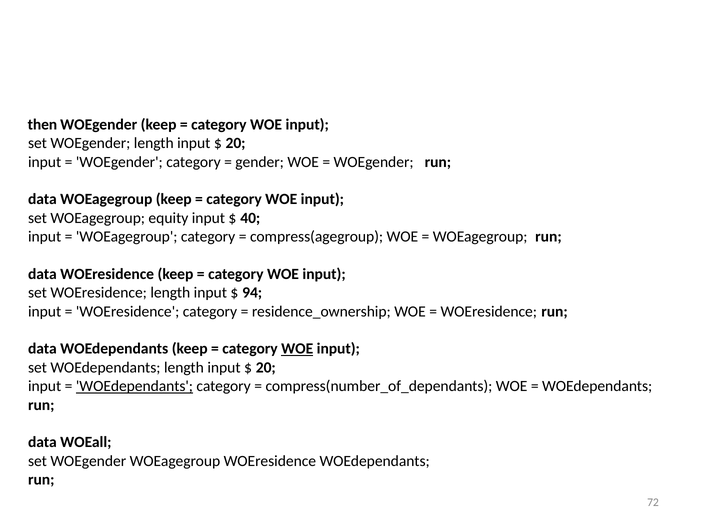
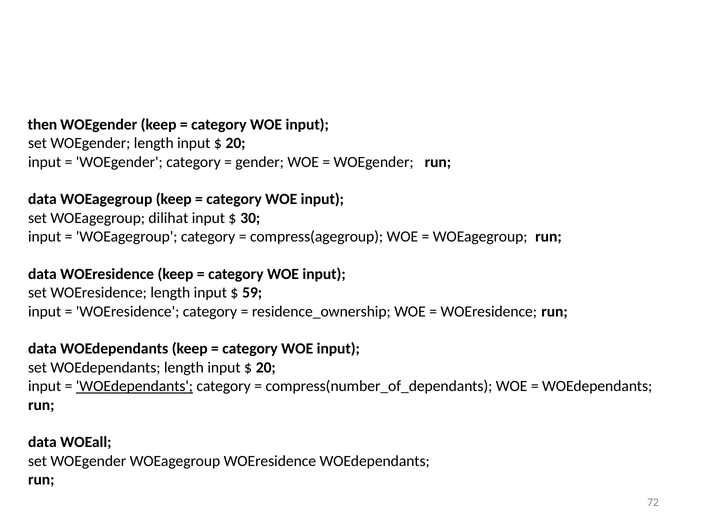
equity: equity -> dilihat
40: 40 -> 30
94: 94 -> 59
WOE at (297, 349) underline: present -> none
